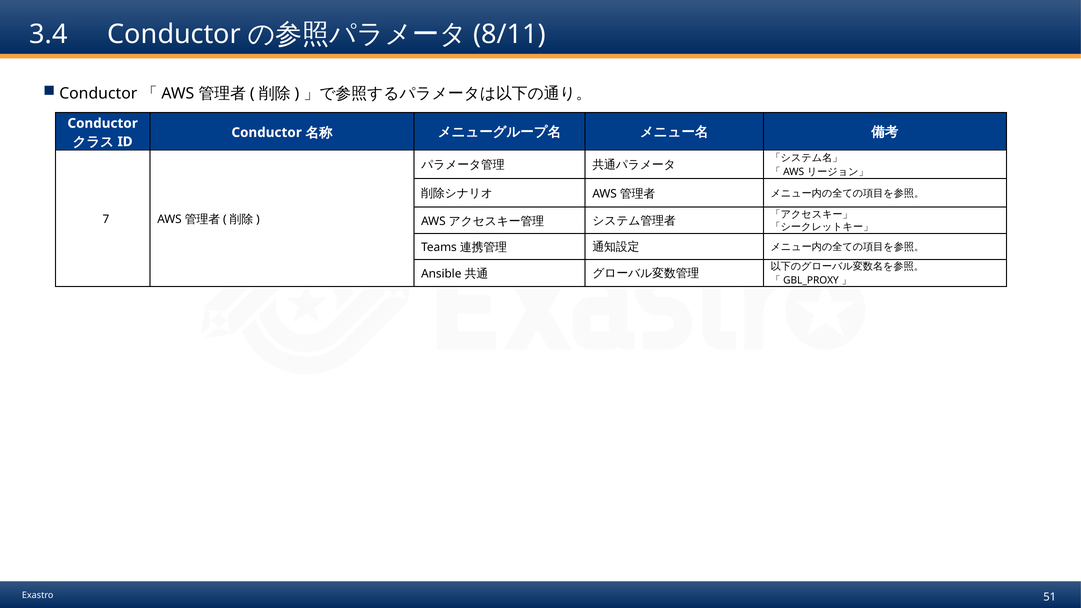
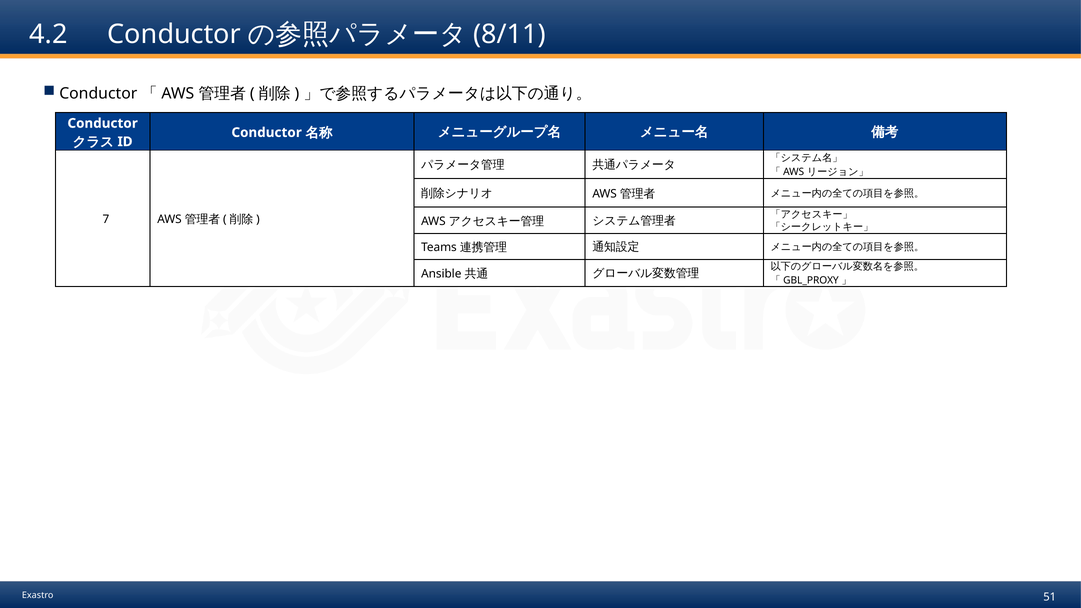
3.4: 3.4 -> 4.2
